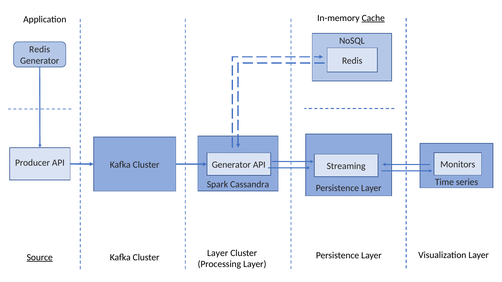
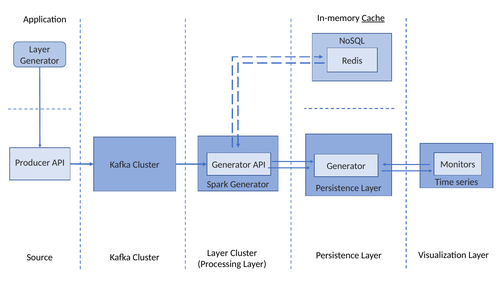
Redis at (40, 50): Redis -> Layer
Streaming at (346, 166): Streaming -> Generator
Spark Cassandra: Cassandra -> Generator
Source underline: present -> none
